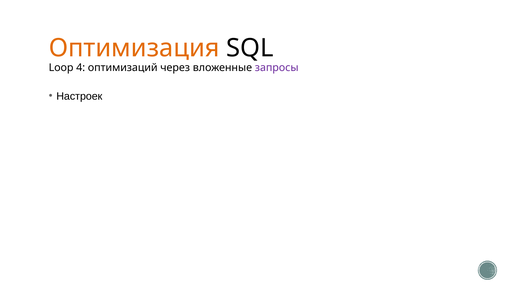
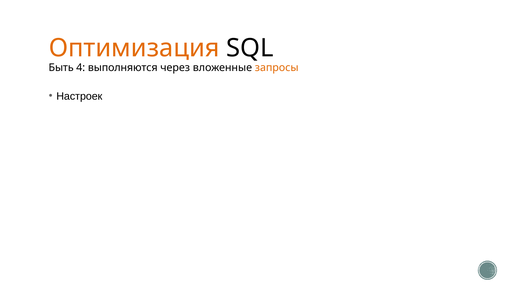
Loop: Loop -> Быть
оптимизаций: оптимизаций -> выполняются
запросы colour: purple -> orange
